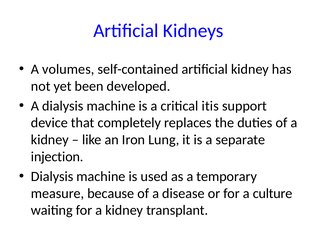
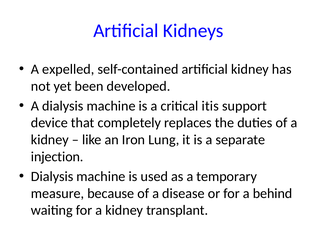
volumes: volumes -> expelled
culture: culture -> behind
